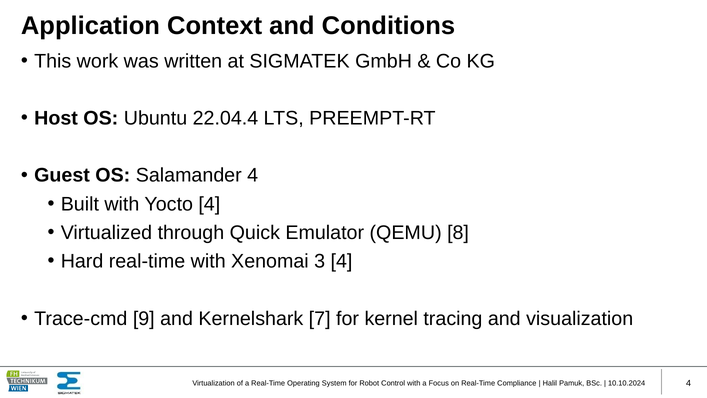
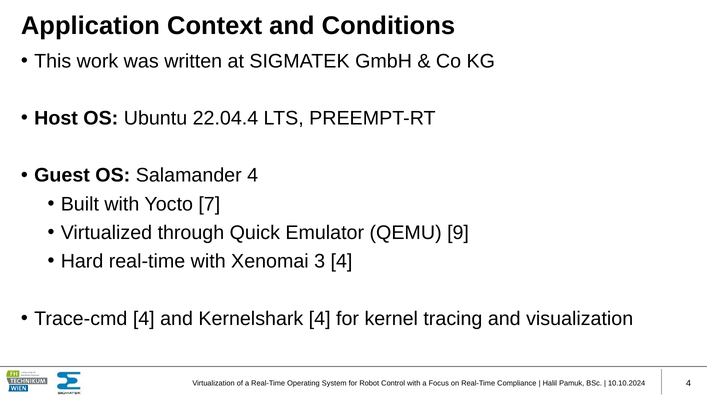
Yocto 4: 4 -> 7
8: 8 -> 9
Trace-cmd 9: 9 -> 4
Kernelshark 7: 7 -> 4
